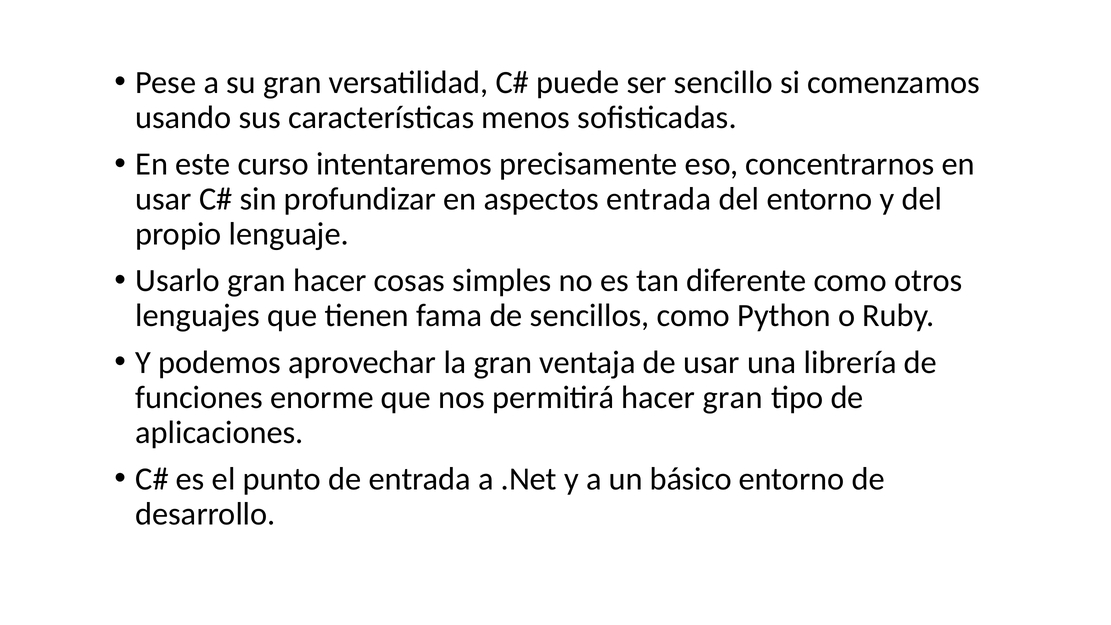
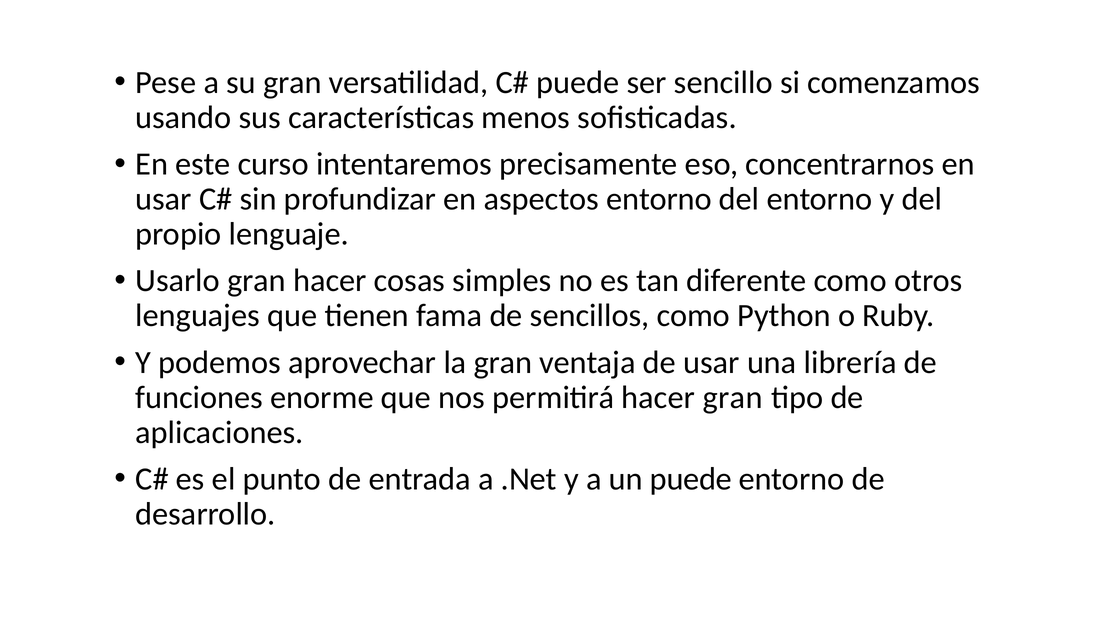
aspectos entrada: entrada -> entorno
un básico: básico -> puede
